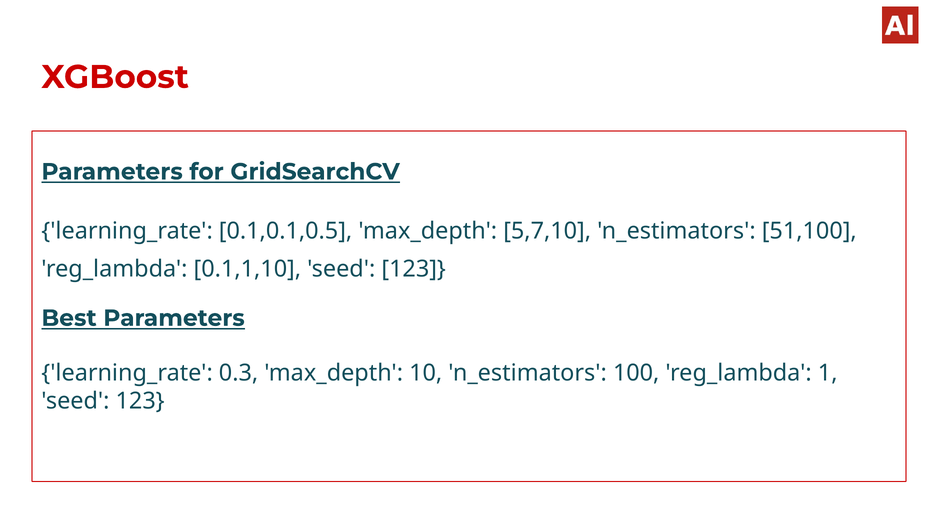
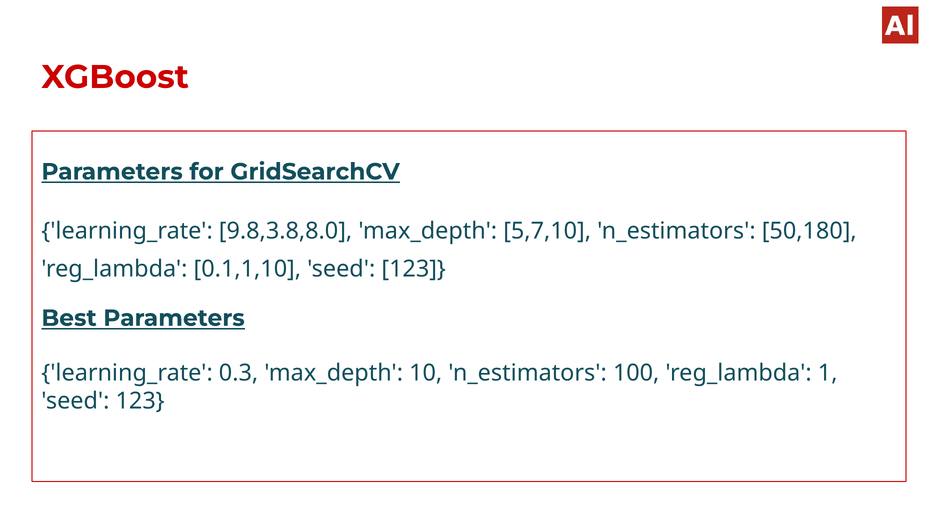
0.1,0.1,0.5: 0.1,0.1,0.5 -> 9.8,3.8,8.0
51,100: 51,100 -> 50,180
